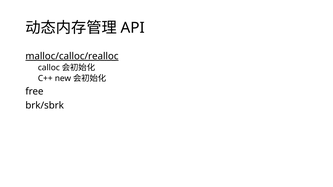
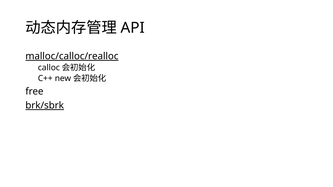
brk/sbrk underline: none -> present
